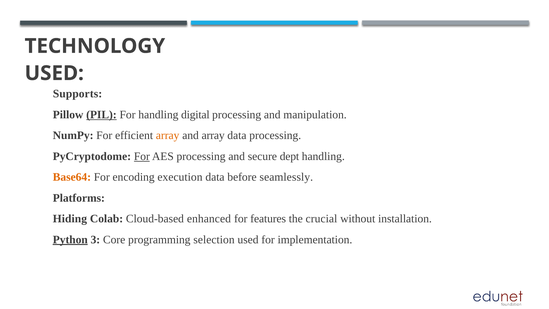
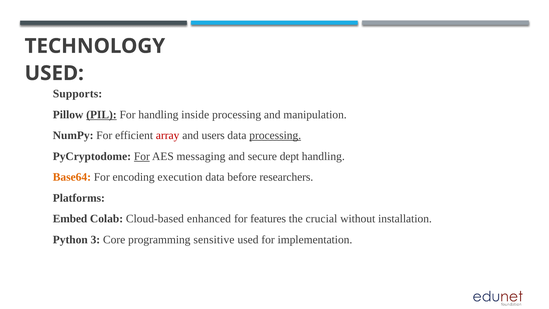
digital: digital -> inside
array at (168, 135) colour: orange -> red
and array: array -> users
processing at (275, 135) underline: none -> present
AES processing: processing -> messaging
seamlessly: seamlessly -> researchers
Hiding: Hiding -> Embed
Python underline: present -> none
selection: selection -> sensitive
